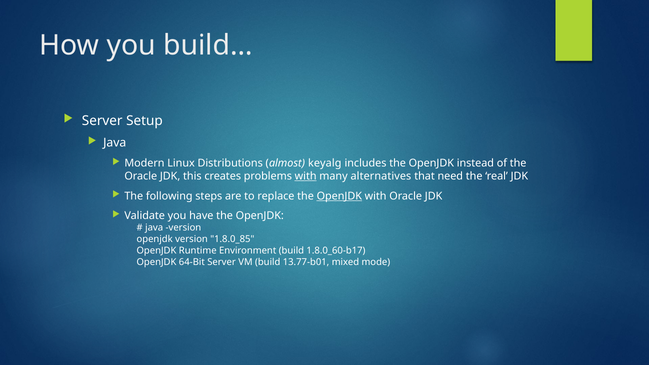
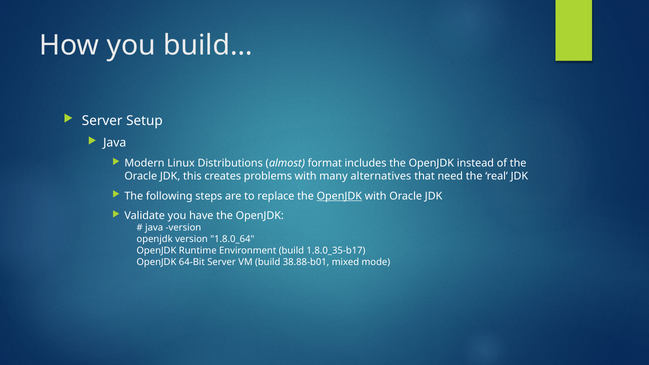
keyalg: keyalg -> format
with at (306, 176) underline: present -> none
1.8.0_85: 1.8.0_85 -> 1.8.0_64
1.8.0_60-b17: 1.8.0_60-b17 -> 1.8.0_35-b17
13.77-b01: 13.77-b01 -> 38.88-b01
